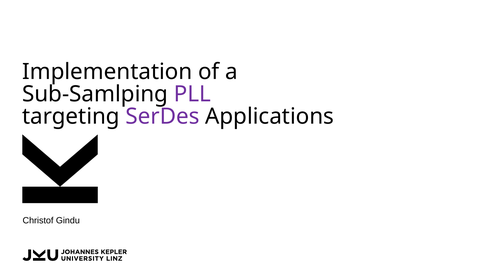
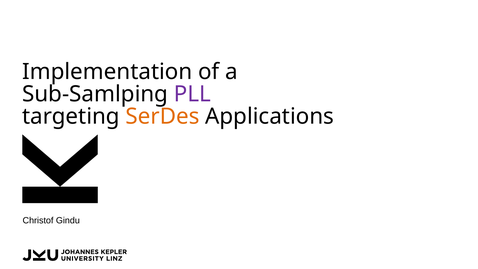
SerDes colour: purple -> orange
